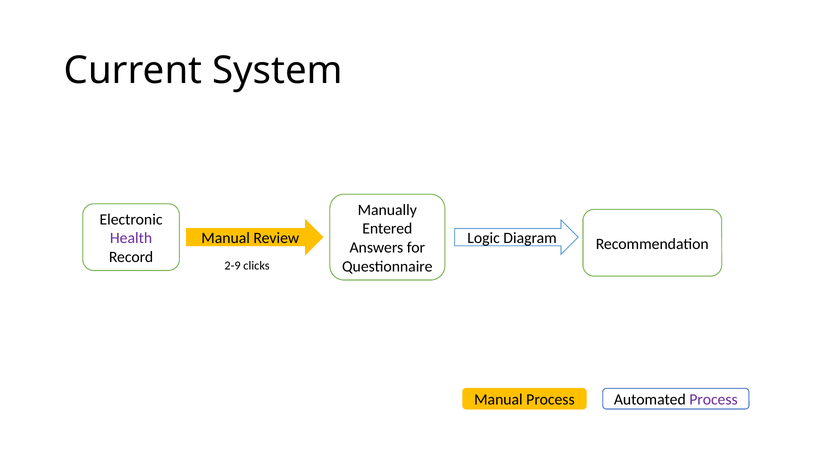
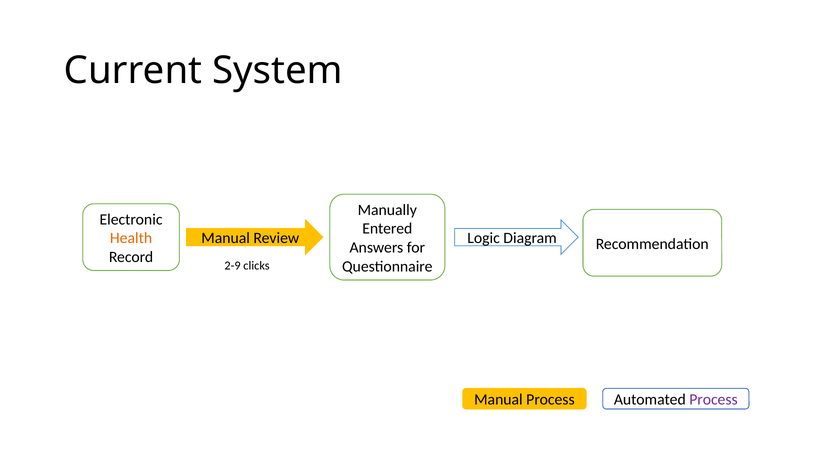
Health colour: purple -> orange
